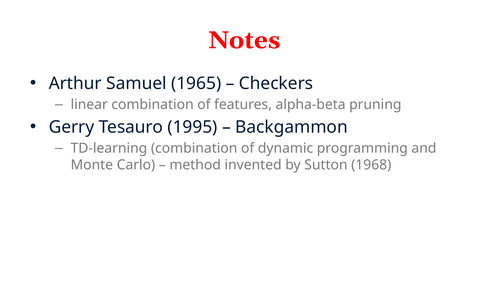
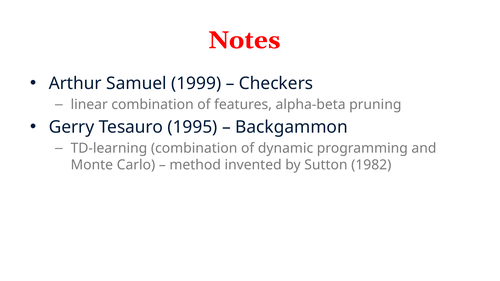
1965: 1965 -> 1999
1968: 1968 -> 1982
